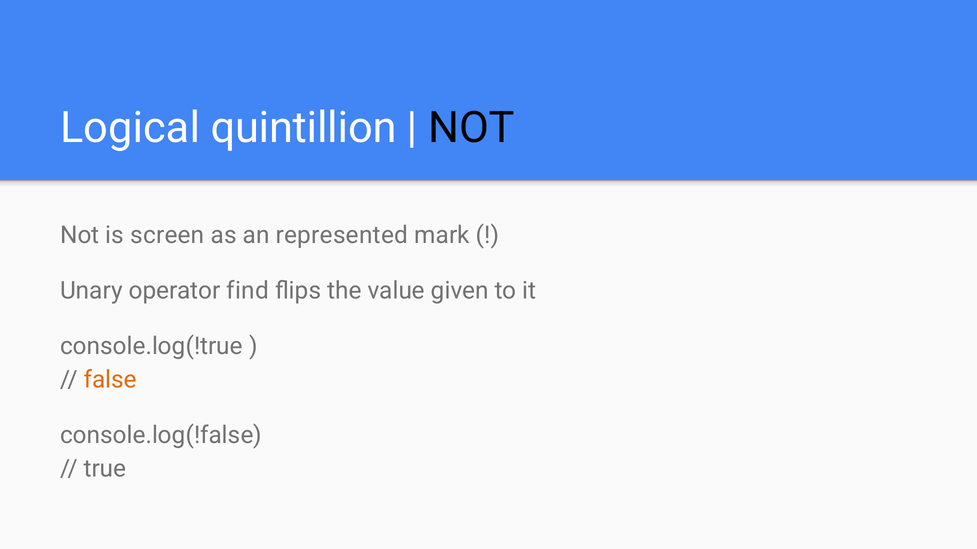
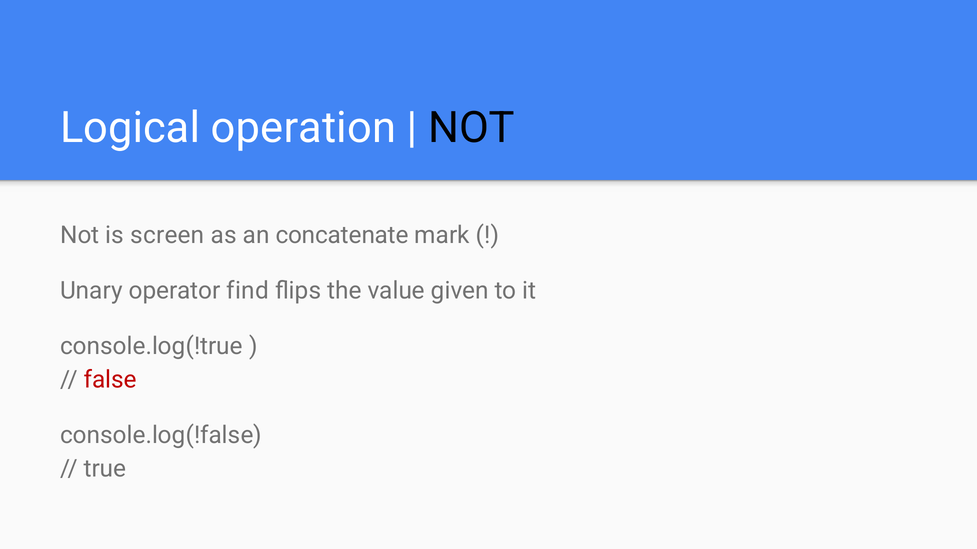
quintillion: quintillion -> operation
represented: represented -> concatenate
false colour: orange -> red
